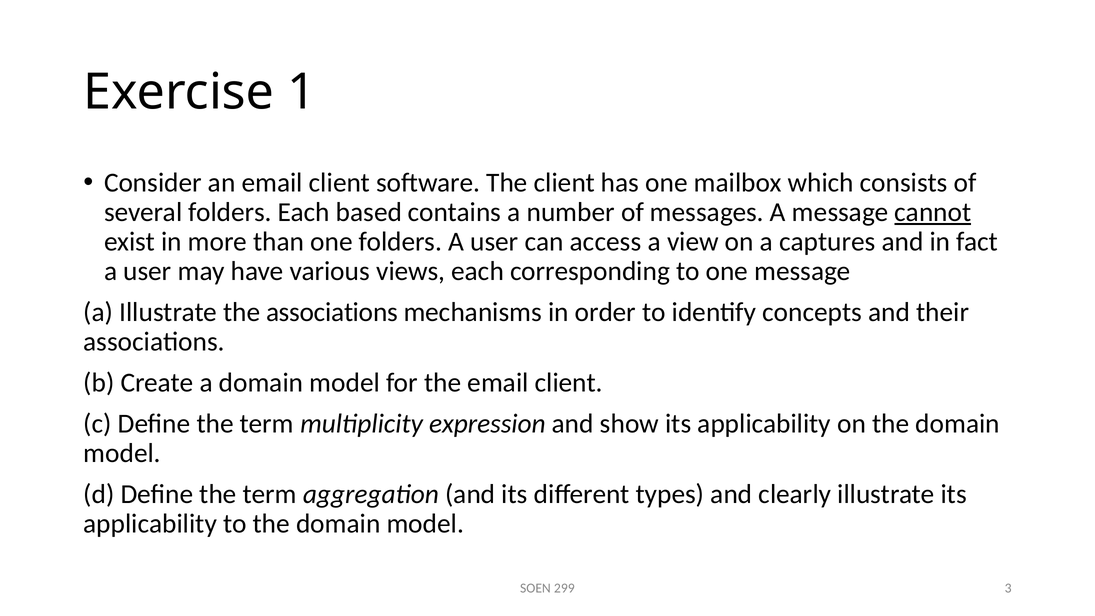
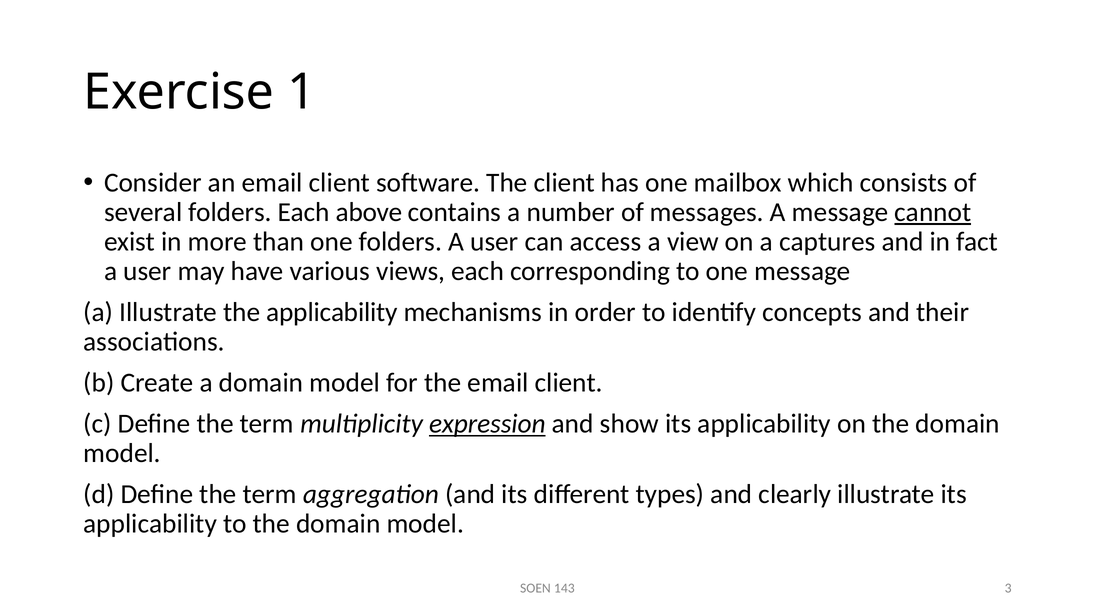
based: based -> above
the associations: associations -> applicability
expression underline: none -> present
299: 299 -> 143
